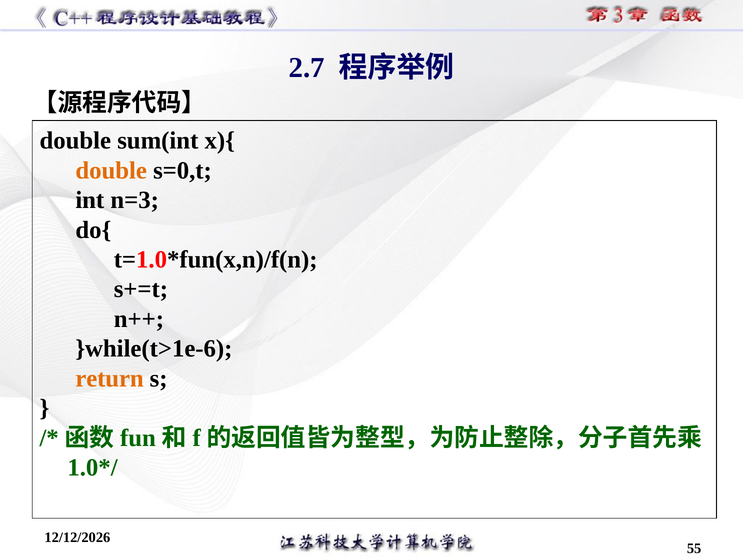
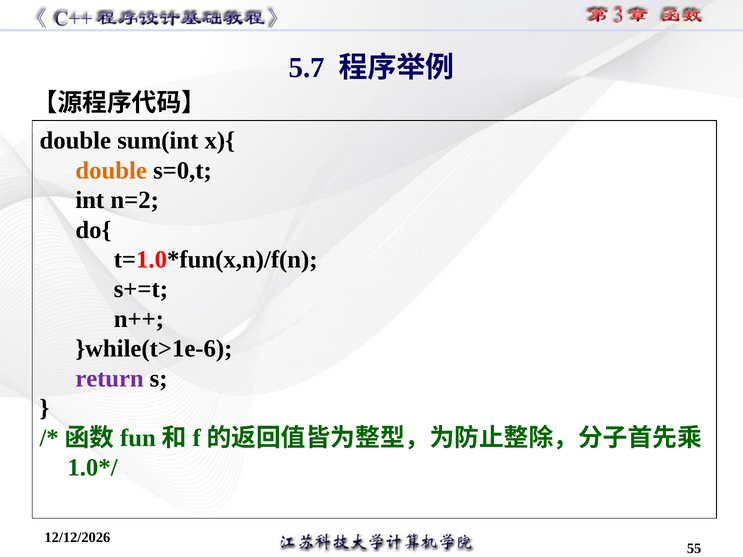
2.7: 2.7 -> 5.7
n=3: n=3 -> n=2
return colour: orange -> purple
